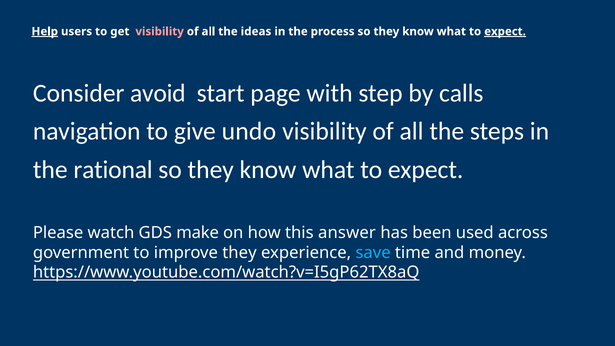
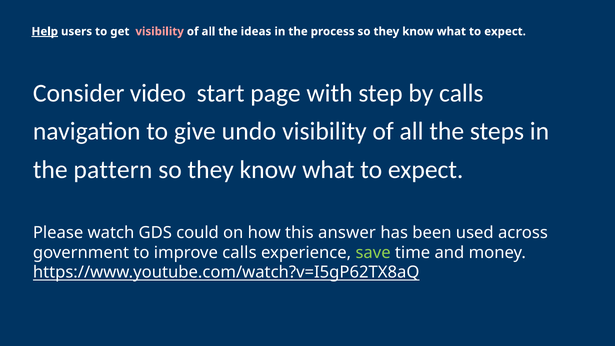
expect at (505, 31) underline: present -> none
avoid: avoid -> video
rational: rational -> pattern
make: make -> could
improve they: they -> calls
save colour: light blue -> light green
